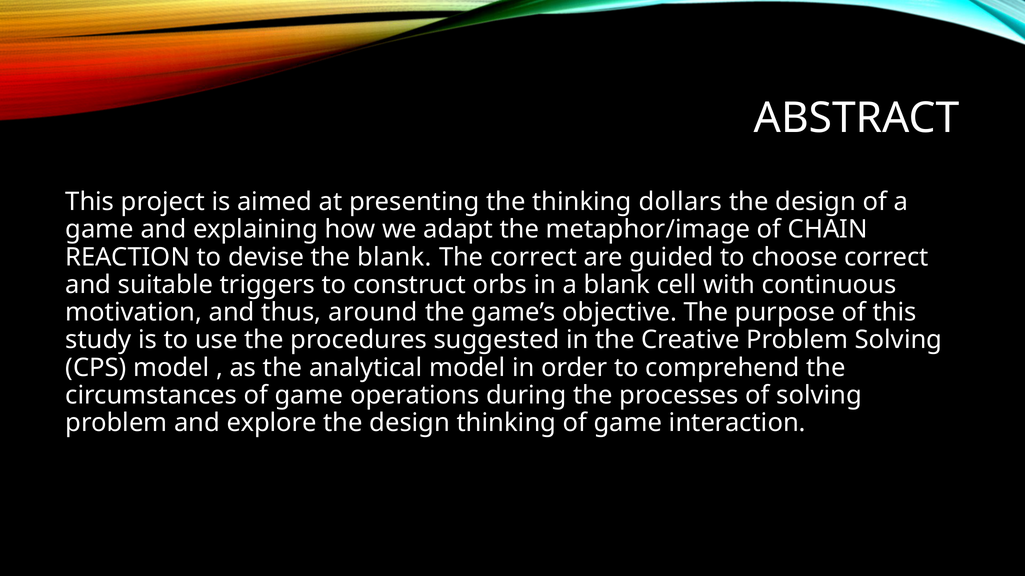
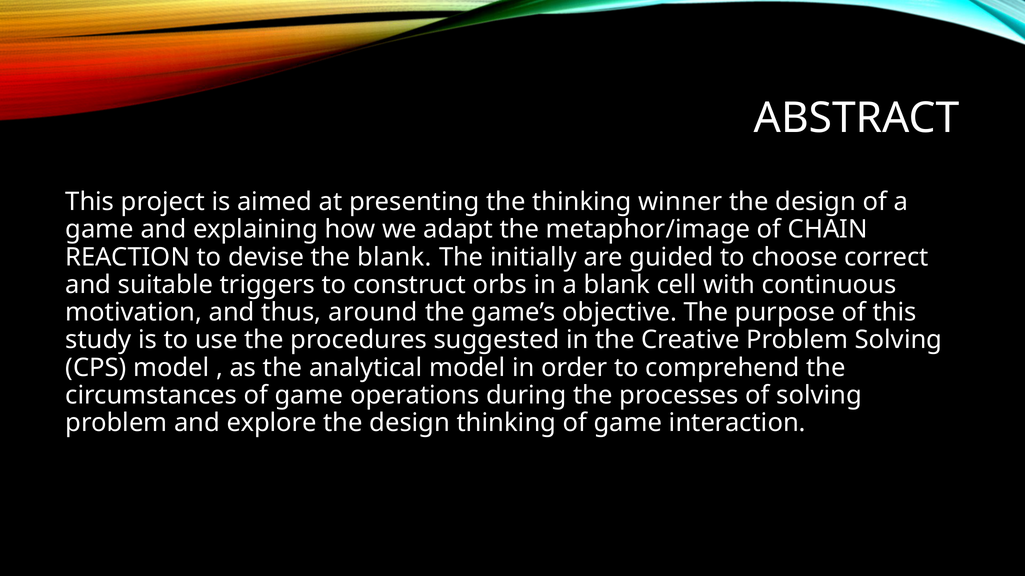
dollars: dollars -> winner
The correct: correct -> initially
